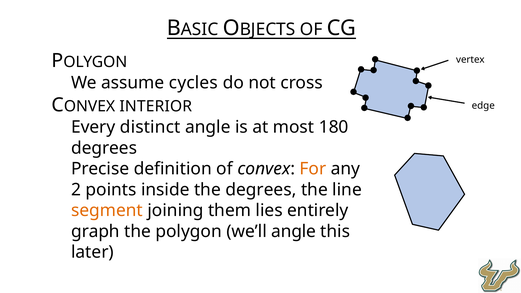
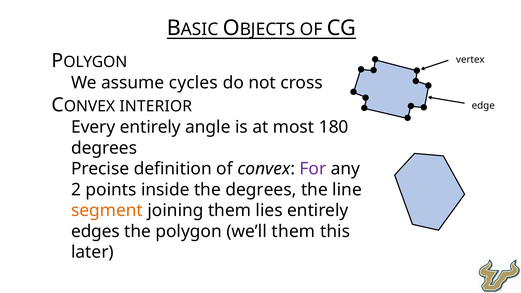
Every distinct: distinct -> entirely
For colour: orange -> purple
graph: graph -> edges
we’ll angle: angle -> them
